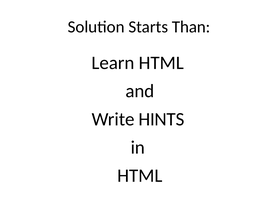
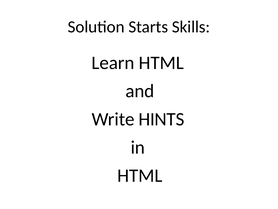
Than: Than -> Skills
